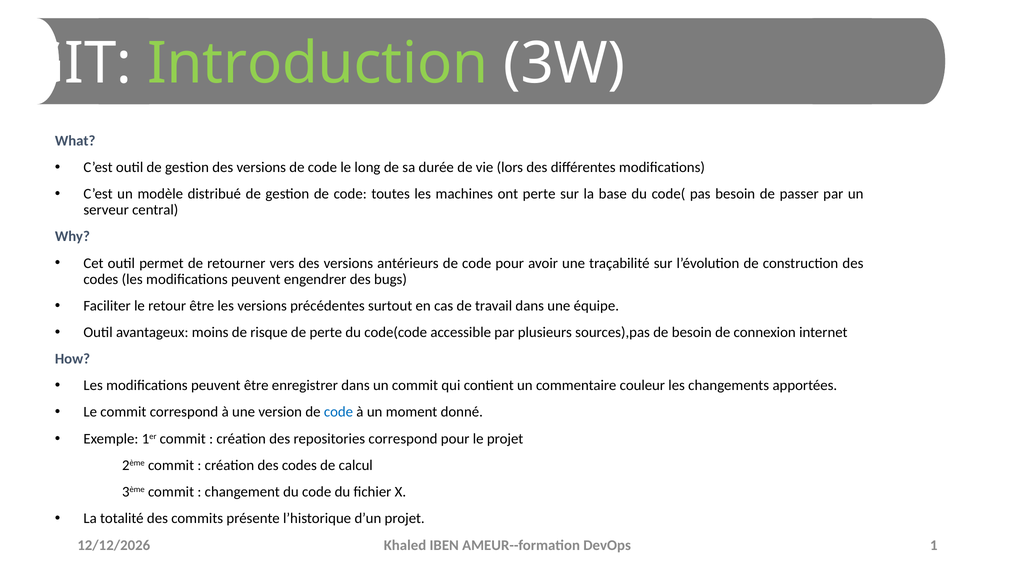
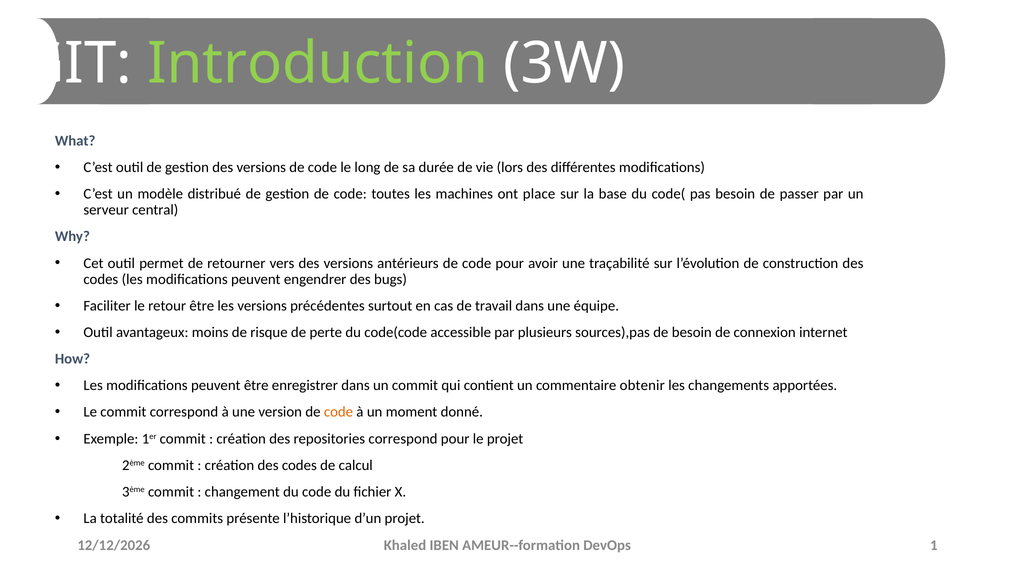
ont perte: perte -> place
couleur: couleur -> obtenir
code at (338, 412) colour: blue -> orange
